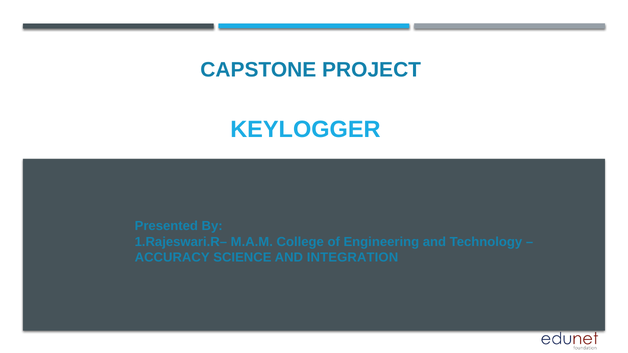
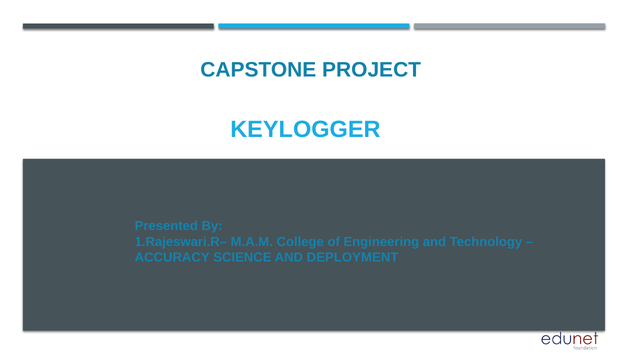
INTEGRATION: INTEGRATION -> DEPLOYMENT
